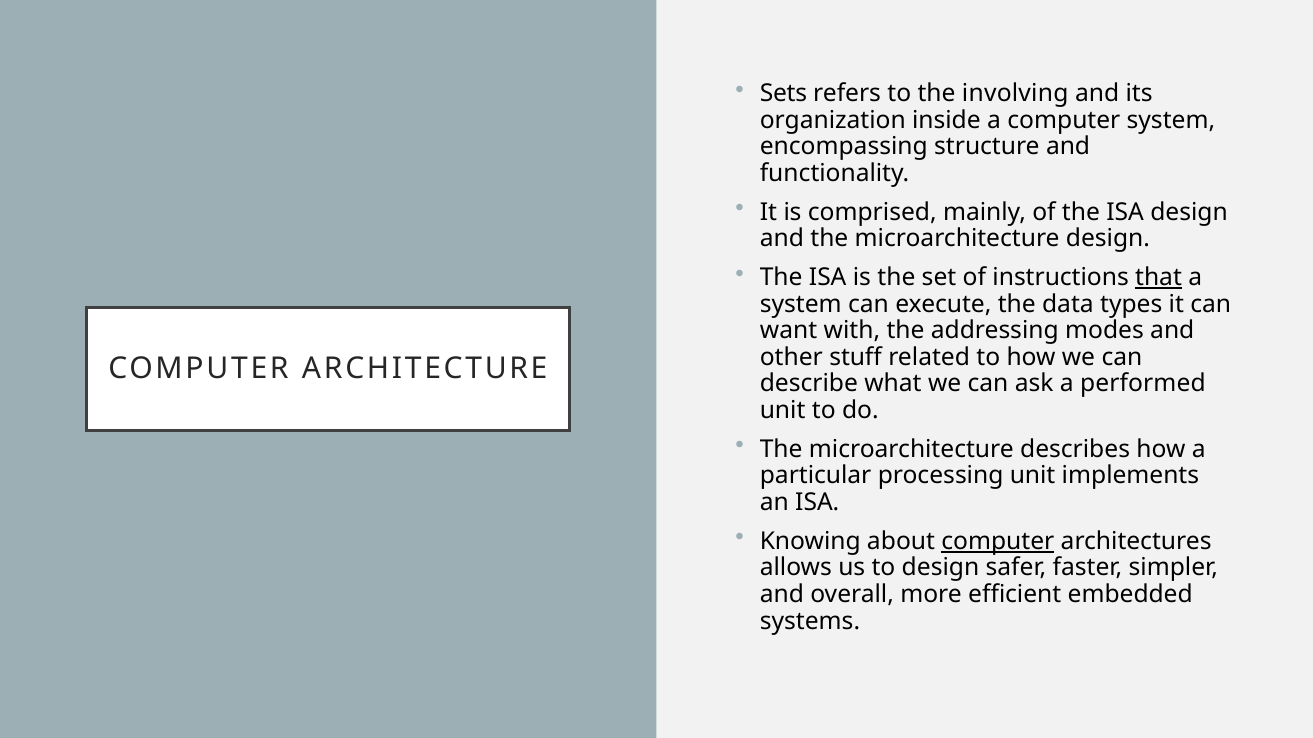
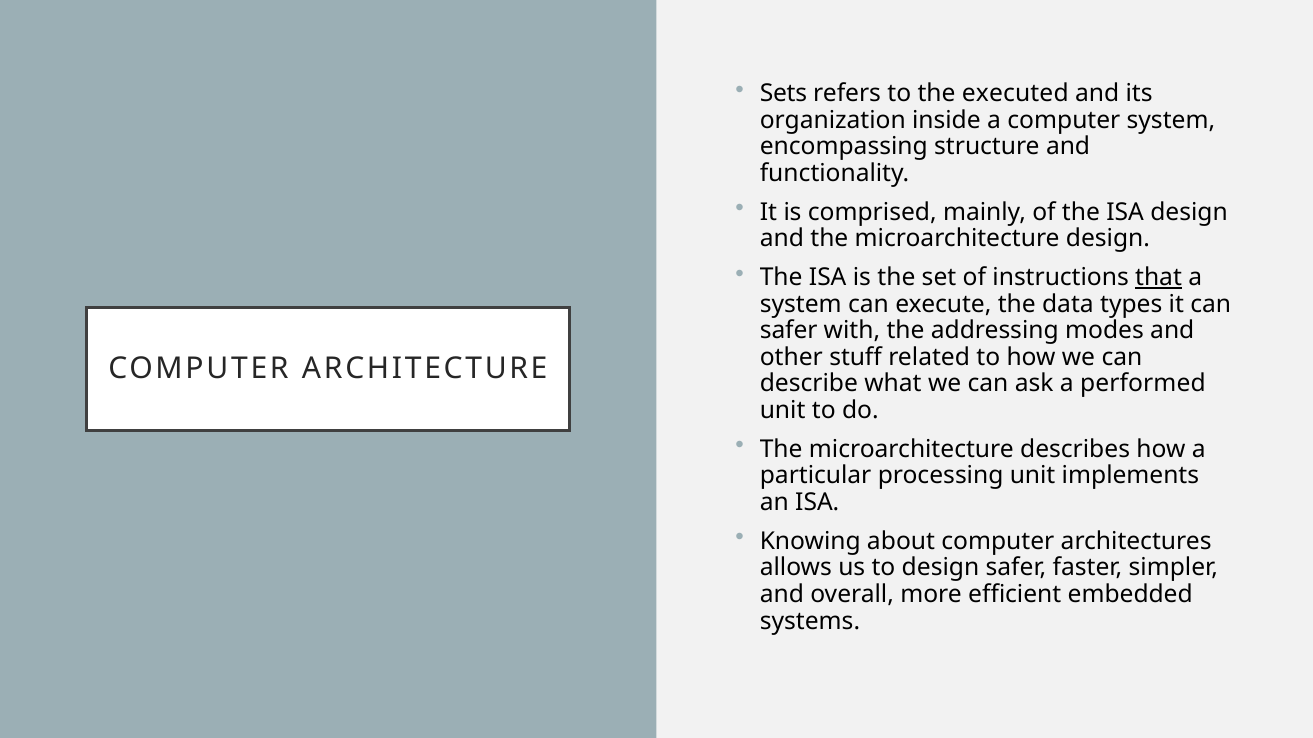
involving: involving -> executed
want at (789, 331): want -> safer
computer at (998, 542) underline: present -> none
